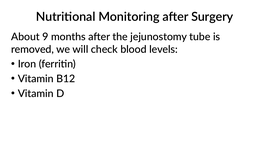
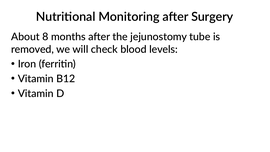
9: 9 -> 8
